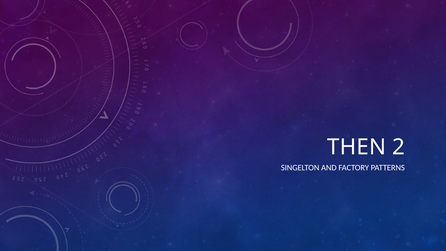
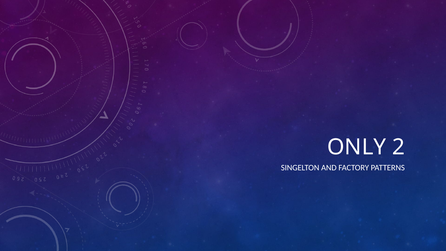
THEN: THEN -> ONLY
